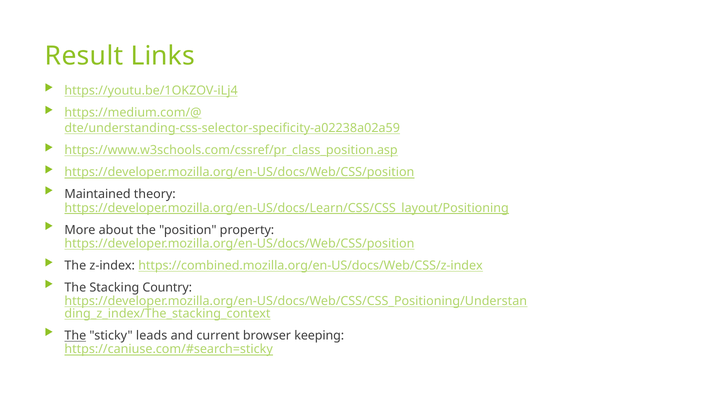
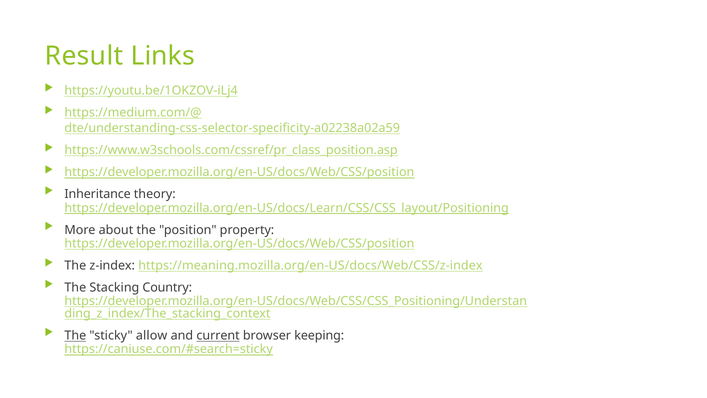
Maintained: Maintained -> Inheritance
https://combined.mozilla.org/en-US/docs/Web/CSS/z-index: https://combined.mozilla.org/en-US/docs/Web/CSS/z-index -> https://meaning.mozilla.org/en-US/docs/Web/CSS/z-index
leads: leads -> allow
current underline: none -> present
